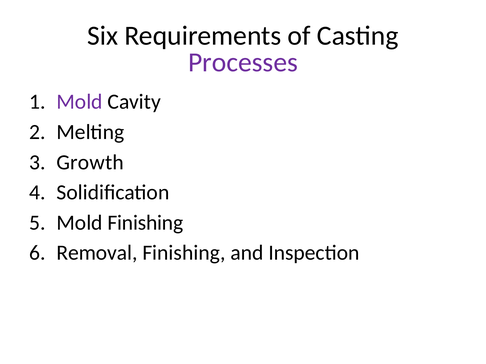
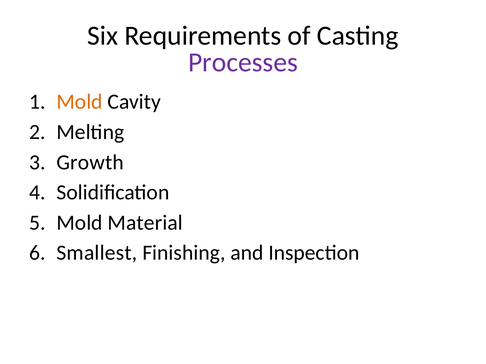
Mold at (80, 102) colour: purple -> orange
Mold Finishing: Finishing -> Material
Removal: Removal -> Smallest
